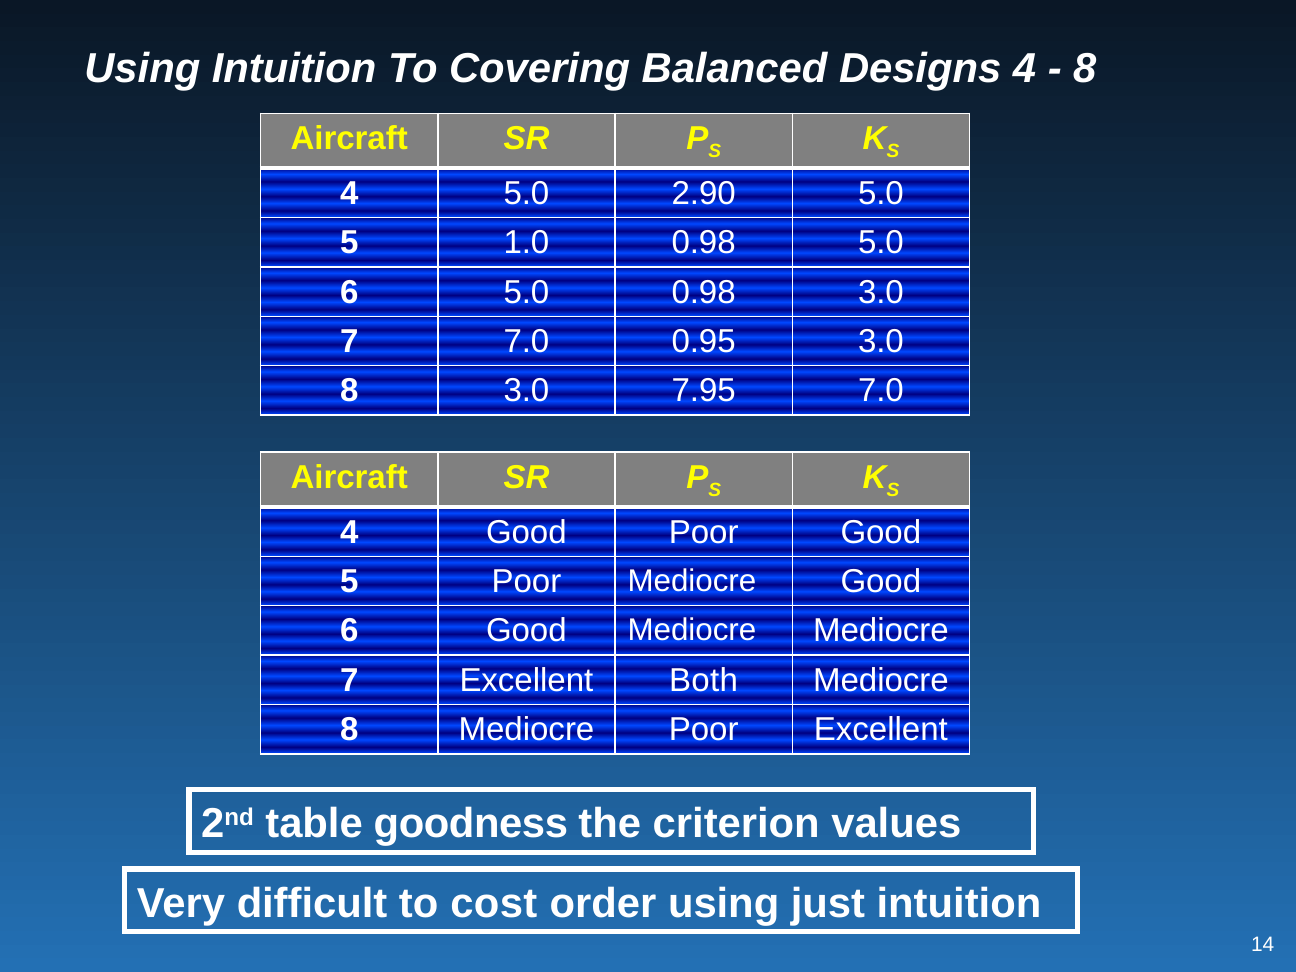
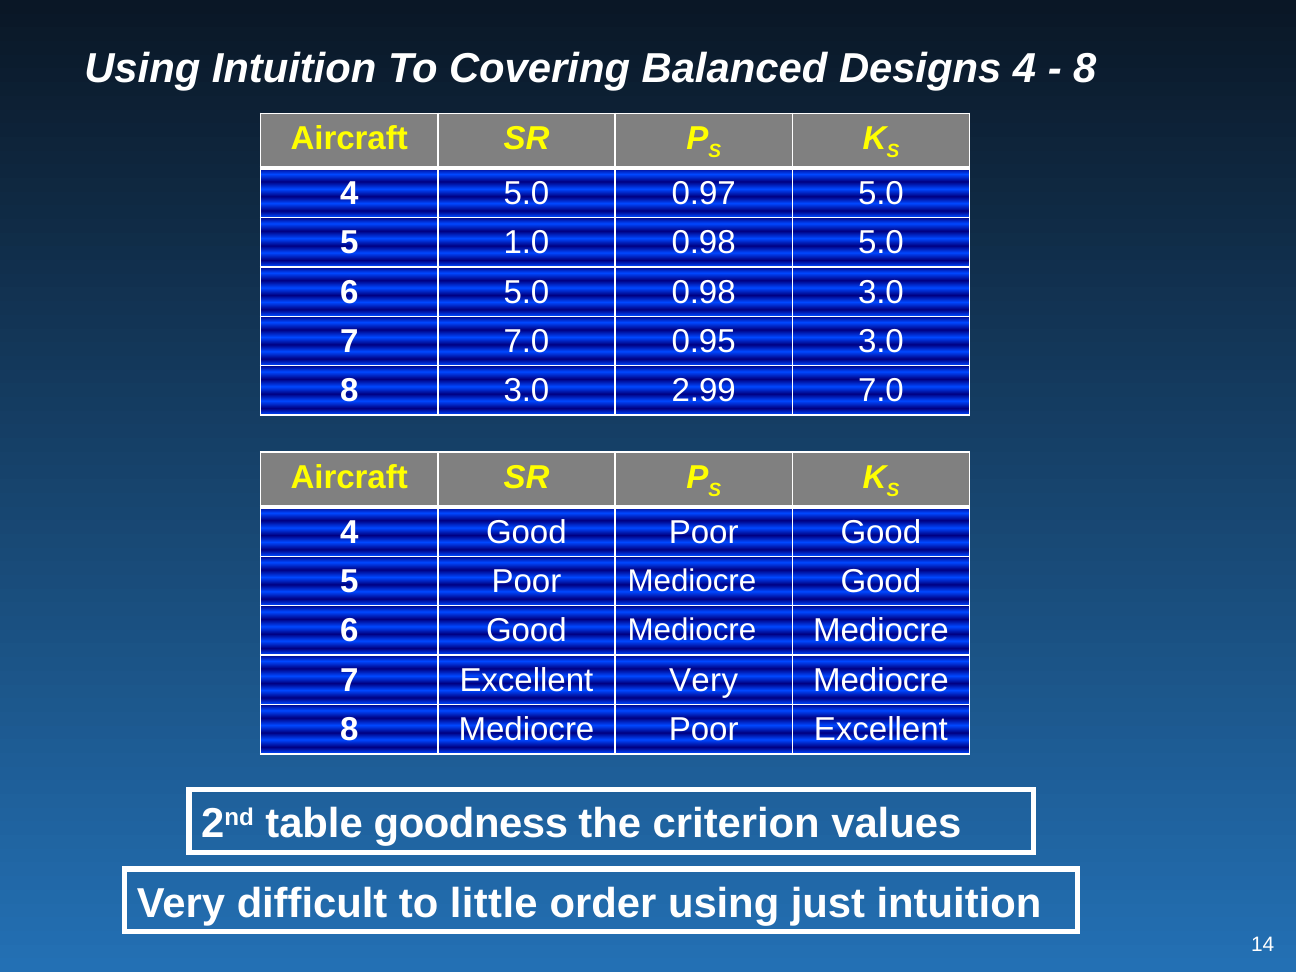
2.90: 2.90 -> 0.97
7.95: 7.95 -> 2.99
Excellent Both: Both -> Very
cost: cost -> little
